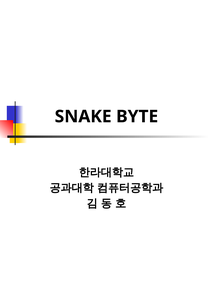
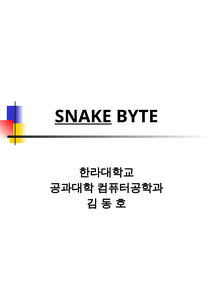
SNAKE underline: none -> present
